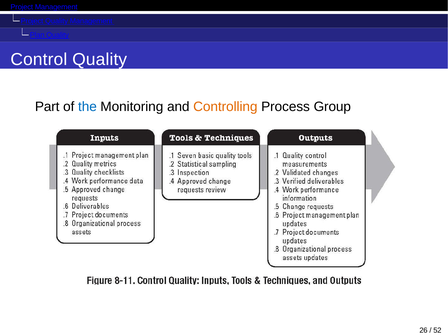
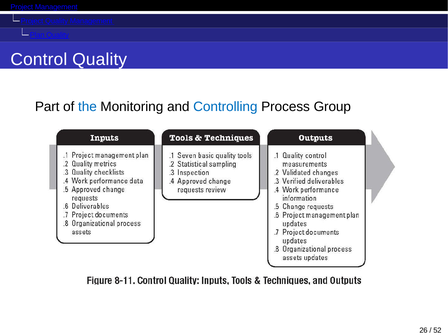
Controlling colour: orange -> blue
